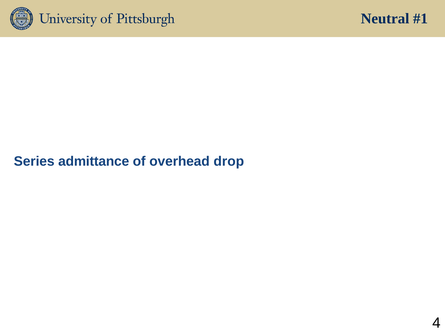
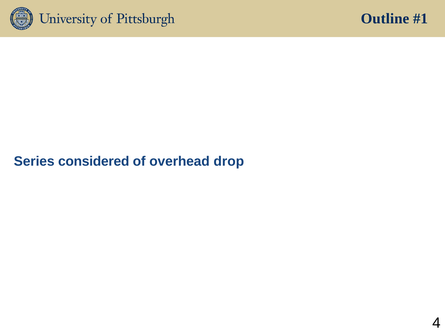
Neutral: Neutral -> Outline
admittance: admittance -> considered
